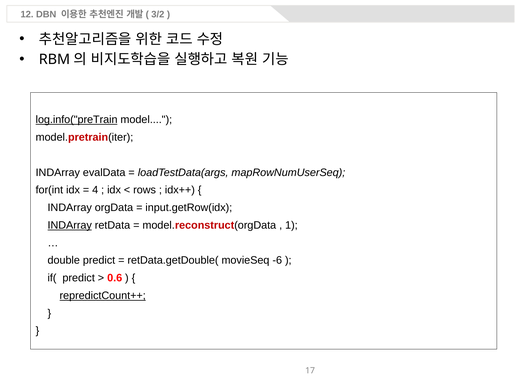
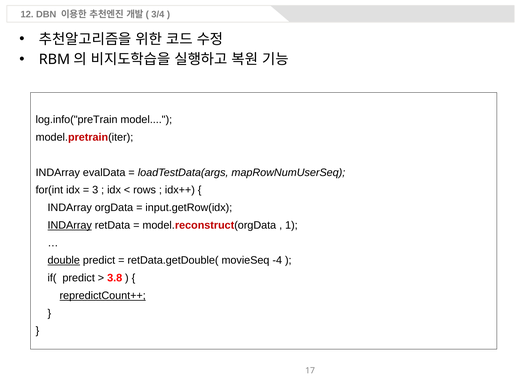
3/2: 3/2 -> 3/4
log.info("preTrain underline: present -> none
4: 4 -> 3
double underline: none -> present
-6: -6 -> -4
0.6: 0.6 -> 3.8
